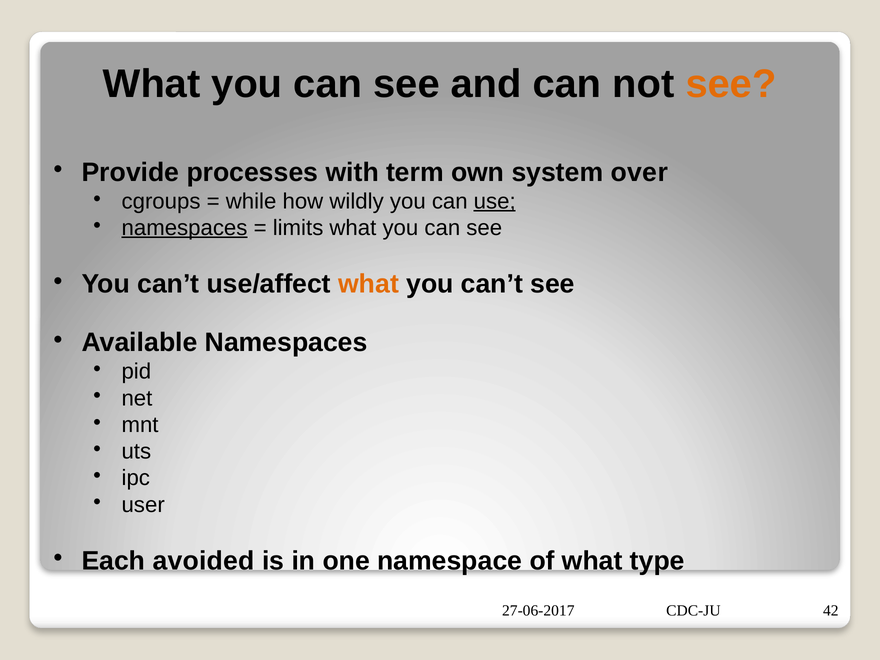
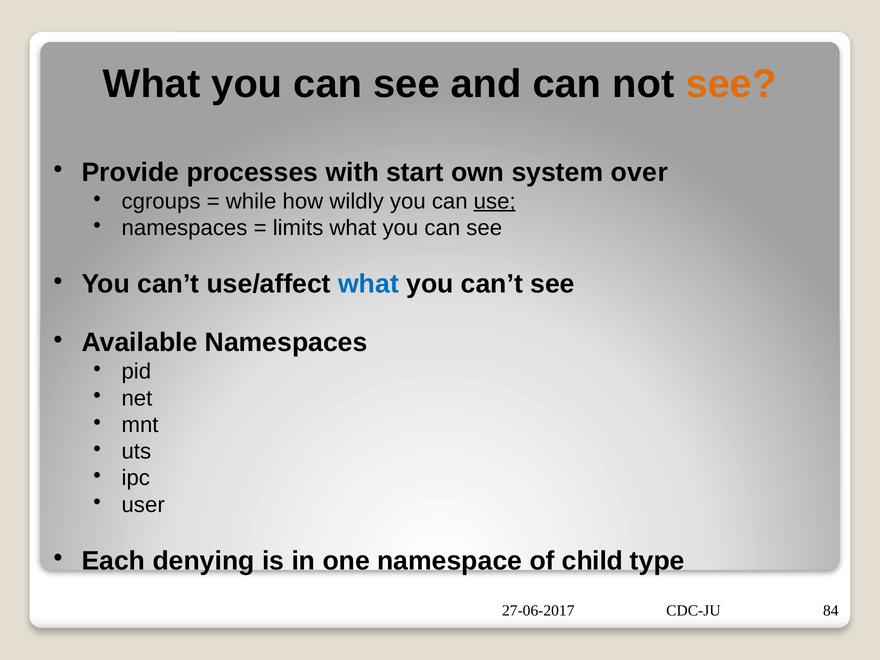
term: term -> start
namespaces at (185, 228) underline: present -> none
what at (369, 284) colour: orange -> blue
avoided: avoided -> denying
of what: what -> child
42: 42 -> 84
